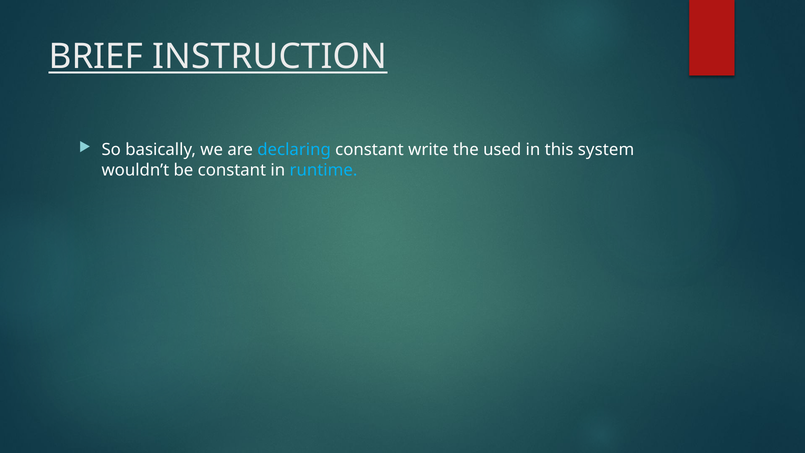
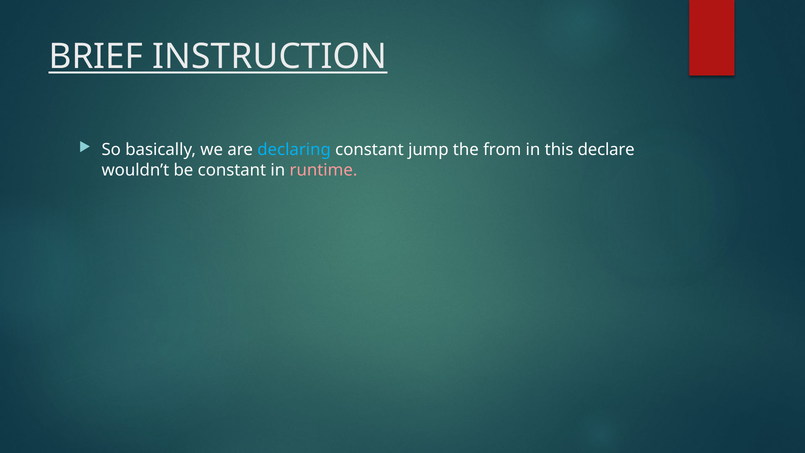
write: write -> jump
used: used -> from
system: system -> declare
runtime colour: light blue -> pink
